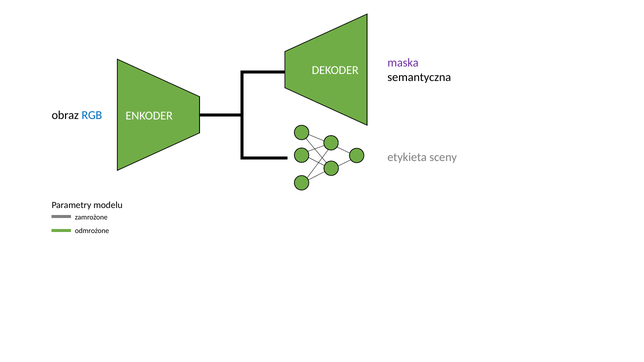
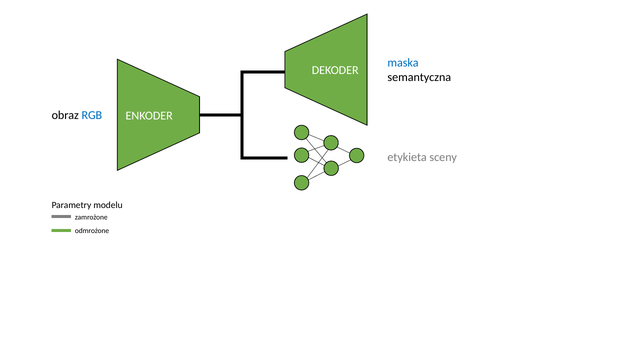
maska colour: purple -> blue
